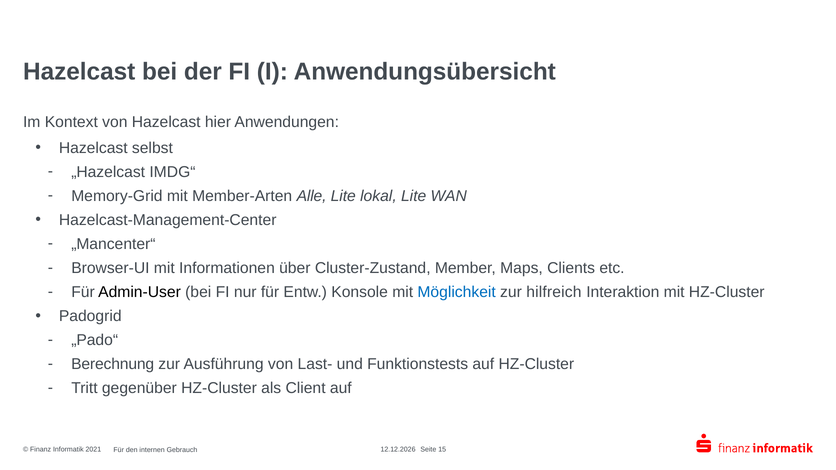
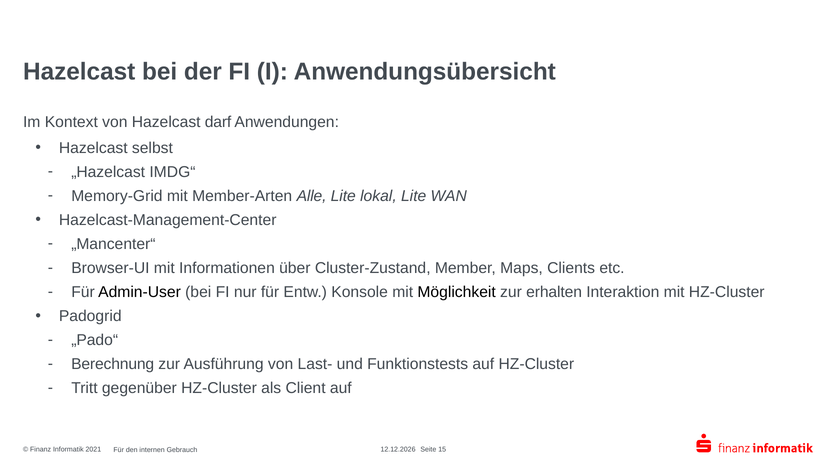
hier: hier -> darf
Möglichkeit colour: blue -> black
hilfreich: hilfreich -> erhalten
